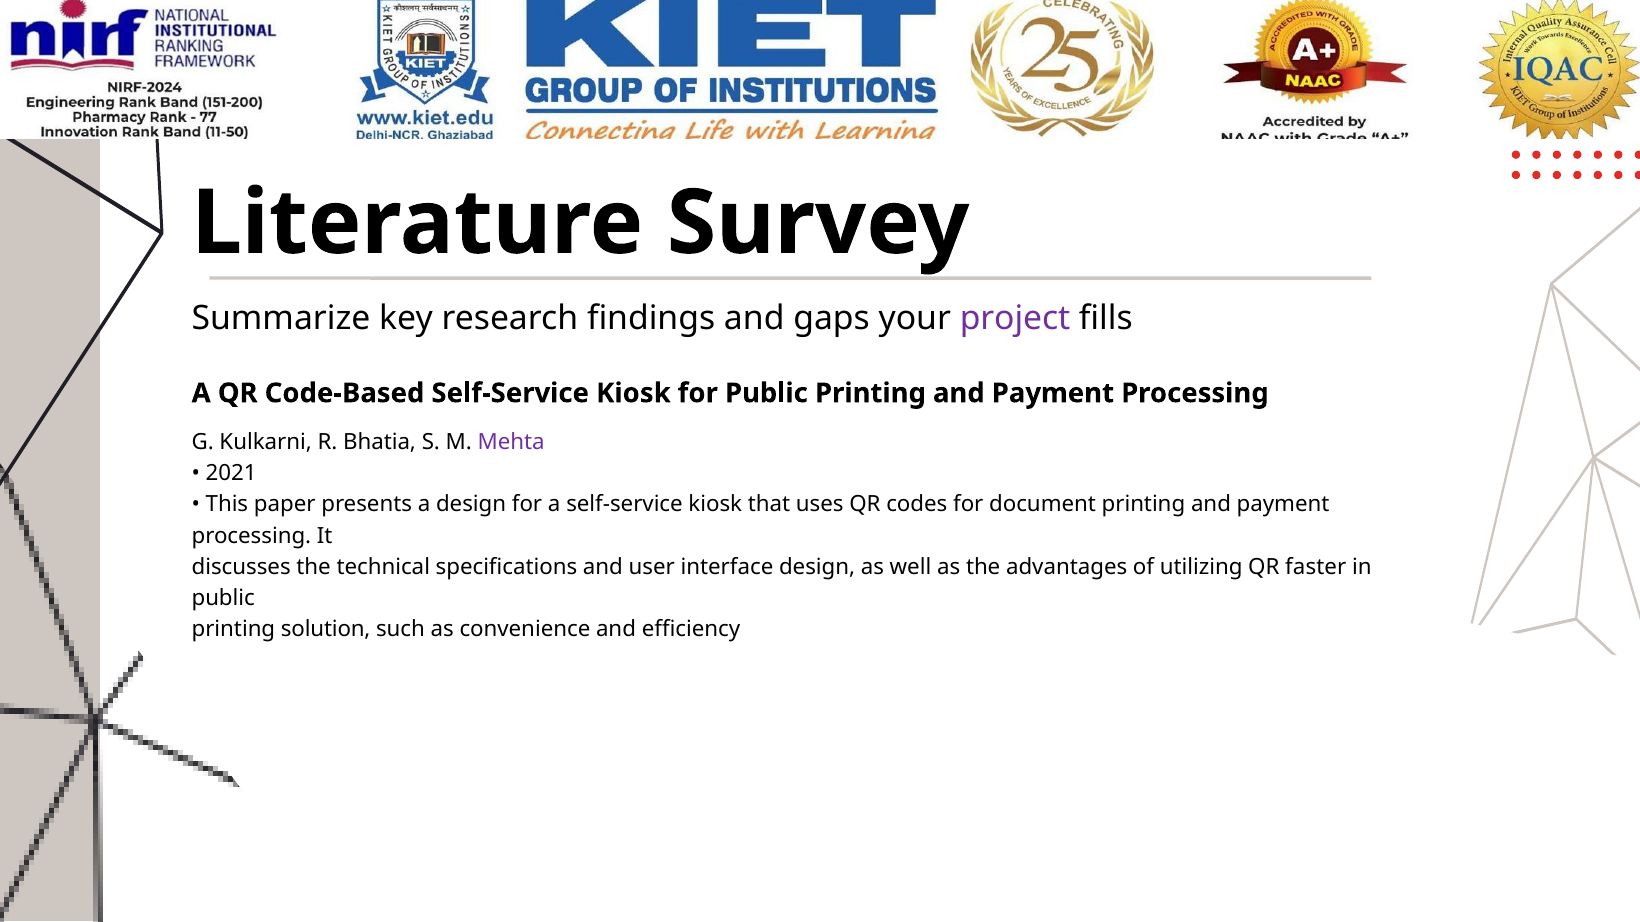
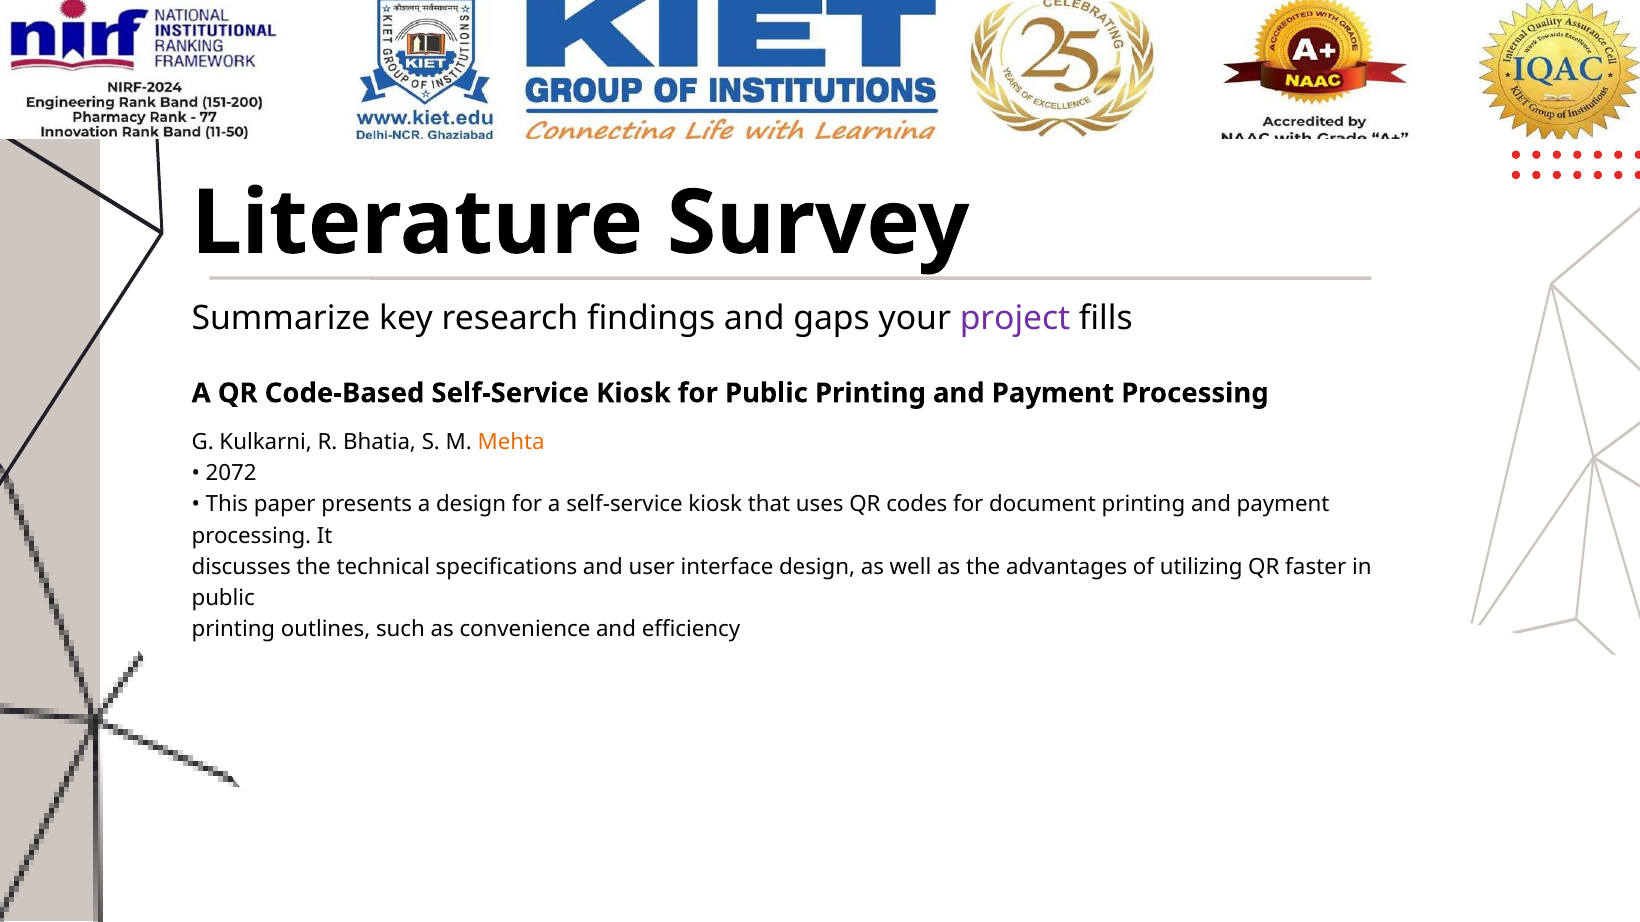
Mehta colour: purple -> orange
2021: 2021 -> 2072
solution: solution -> outlines
